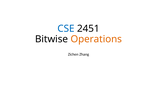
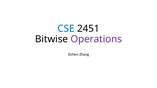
Operations colour: orange -> purple
